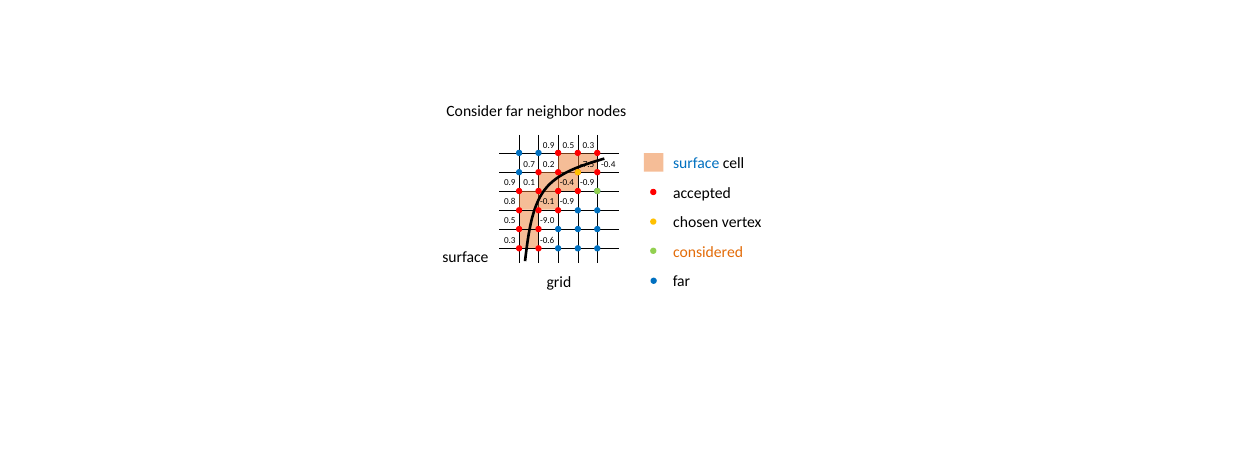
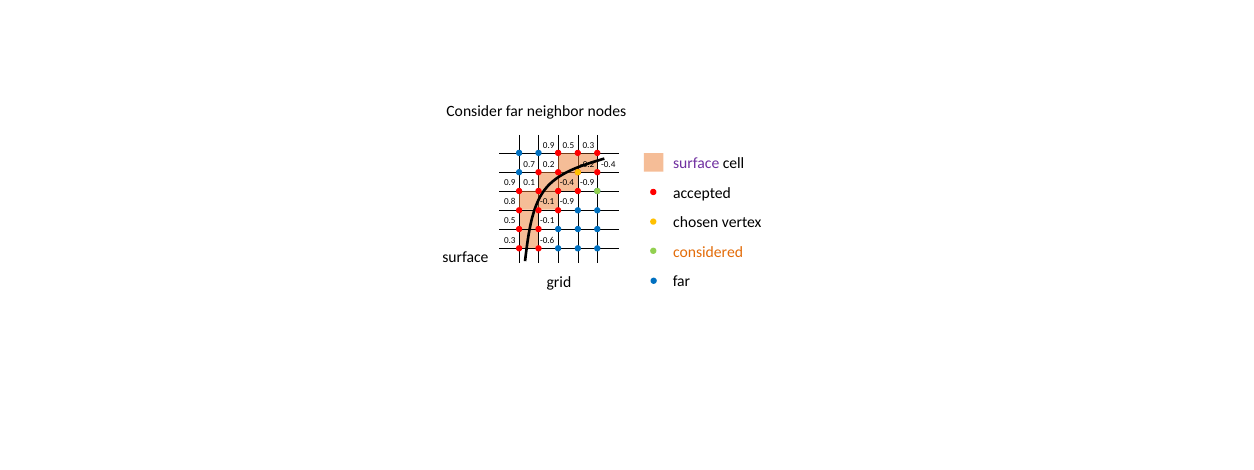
surface at (696, 163) colour: blue -> purple
-7.5: -7.5 -> -0.2
-9.0 at (547, 221): -9.0 -> -0.1
